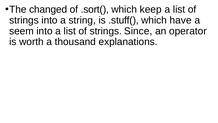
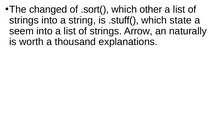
keep: keep -> other
have: have -> state
Since: Since -> Arrow
operator: operator -> naturally
